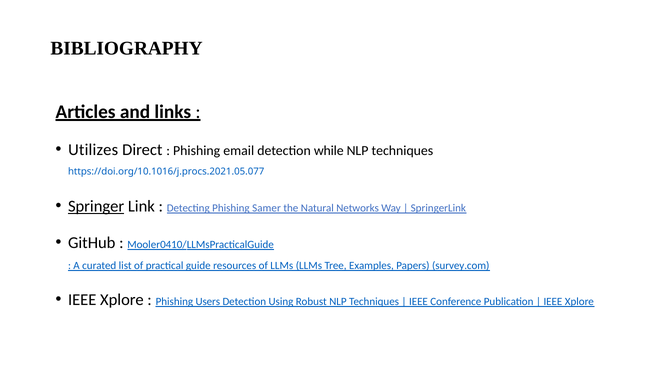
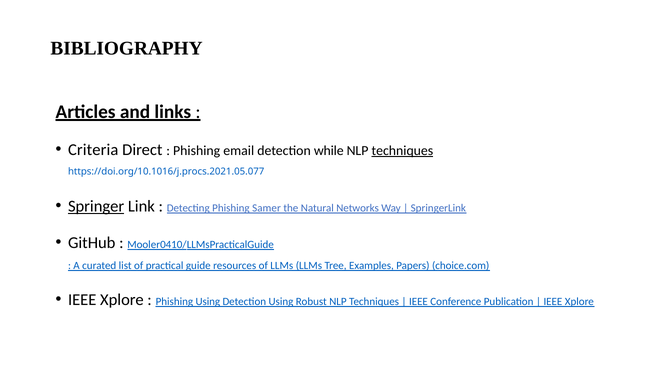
Utilizes: Utilizes -> Criteria
techniques at (402, 151) underline: none -> present
survey.com: survey.com -> choice.com
Phishing Users: Users -> Using
